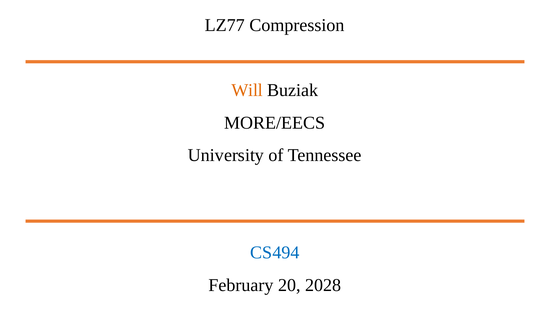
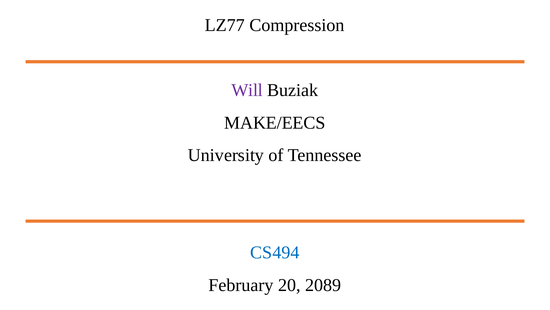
Will colour: orange -> purple
MORE/EECS: MORE/EECS -> MAKE/EECS
2028: 2028 -> 2089
